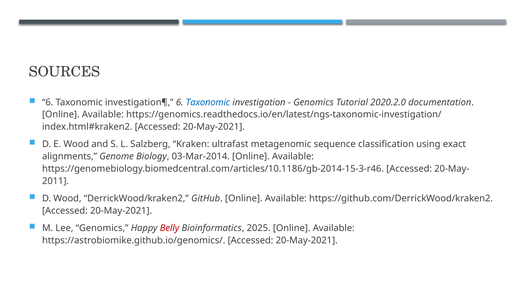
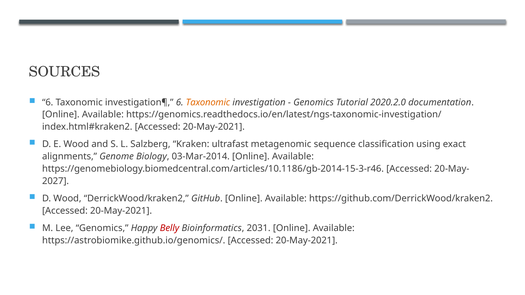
Taxonomic at (208, 102) colour: blue -> orange
2011: 2011 -> 2027
2025: 2025 -> 2031
